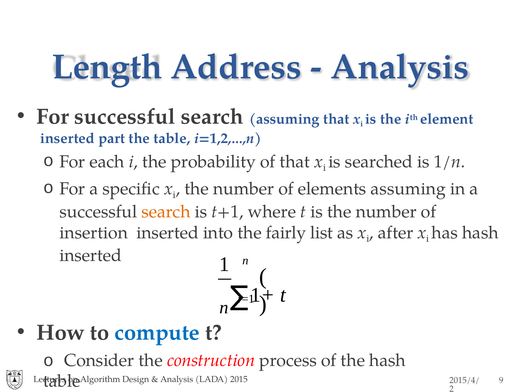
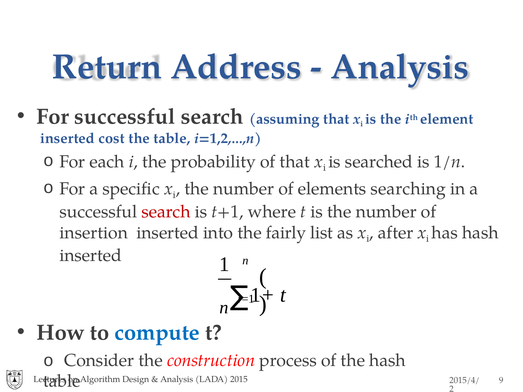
Length: Length -> Return
part: part -> cost
elements assuming: assuming -> searching
search at (166, 212) colour: orange -> red
